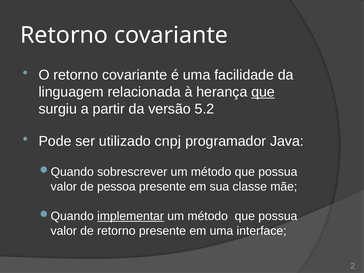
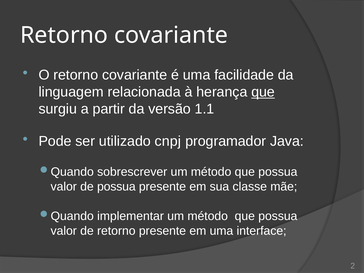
5.2: 5.2 -> 1.1
de pessoa: pessoa -> possua
implementar underline: present -> none
